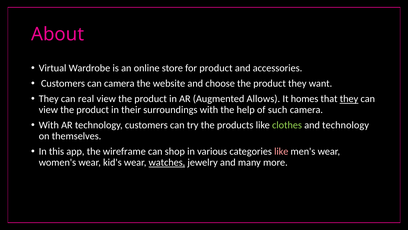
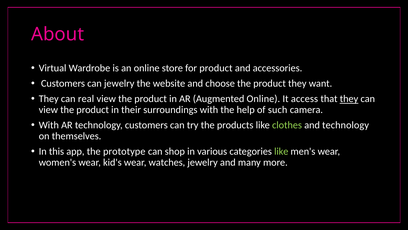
can camera: camera -> jewelry
Augmented Allows: Allows -> Online
homes: homes -> access
wireframe: wireframe -> prototype
like at (281, 151) colour: pink -> light green
watches underline: present -> none
